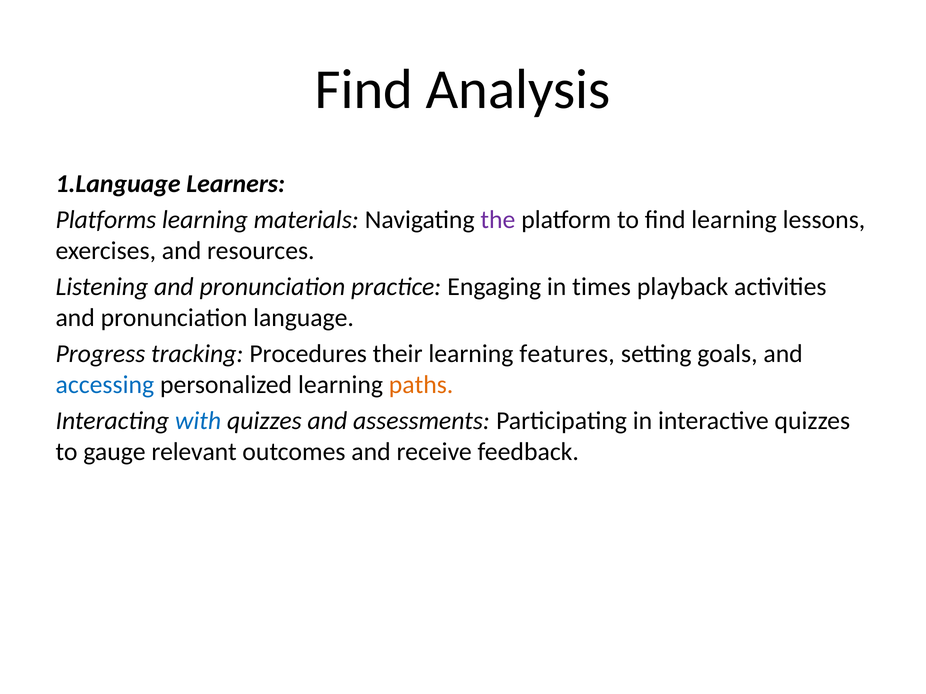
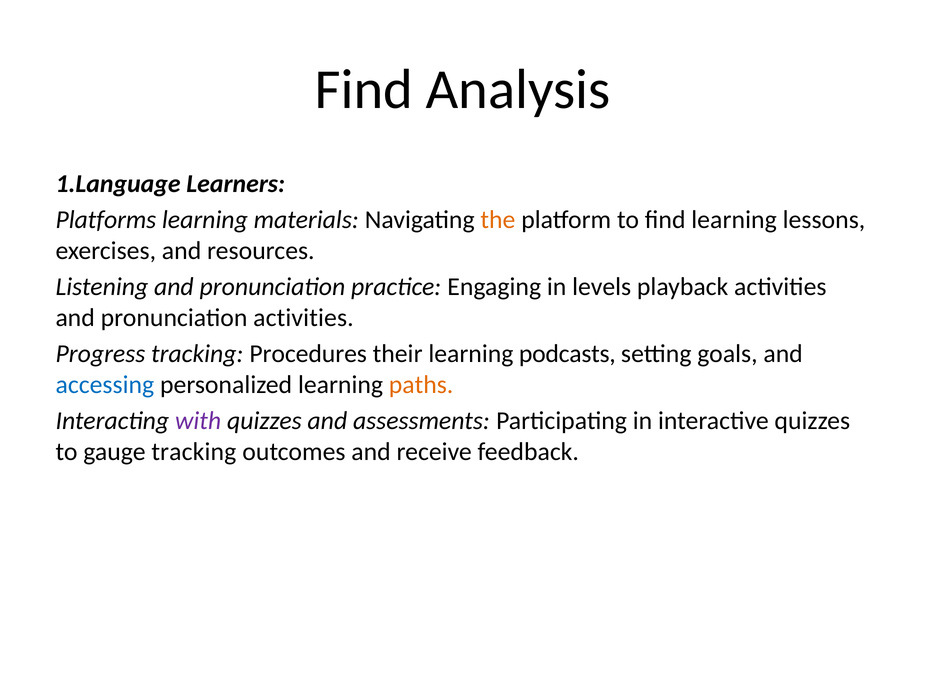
the colour: purple -> orange
times: times -> levels
pronunciation language: language -> activities
features: features -> podcasts
with colour: blue -> purple
gauge relevant: relevant -> tracking
